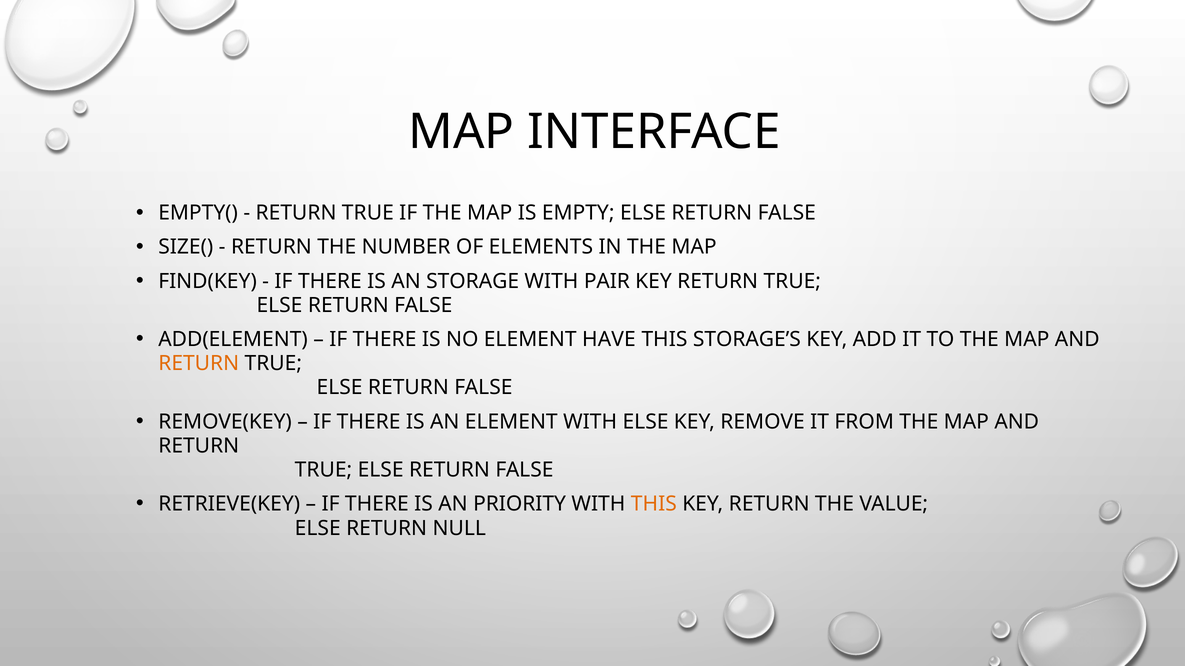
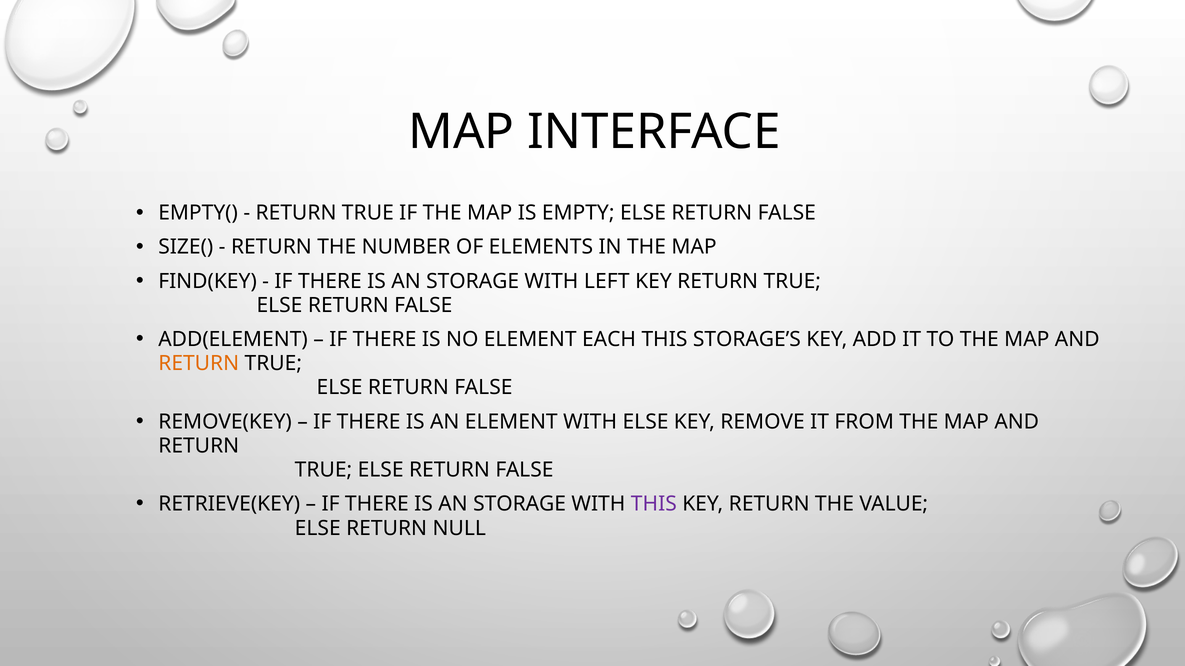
PAIR: PAIR -> LEFT
HAVE: HAVE -> EACH
PRIORITY at (520, 504): PRIORITY -> STORAGE
THIS at (654, 504) colour: orange -> purple
